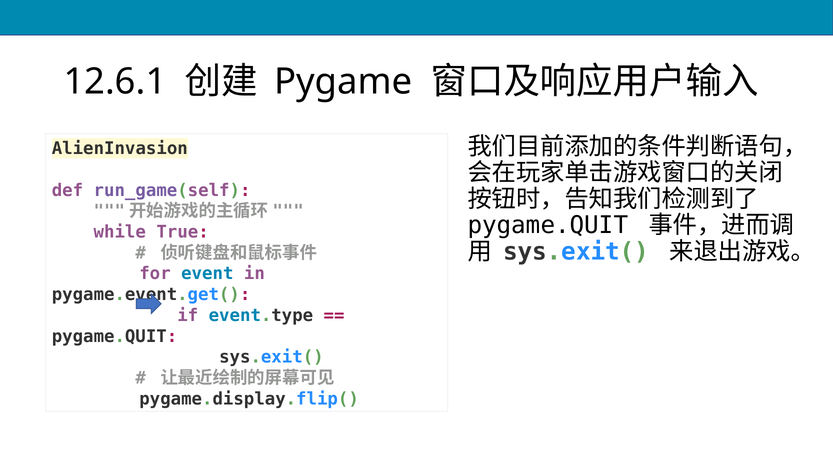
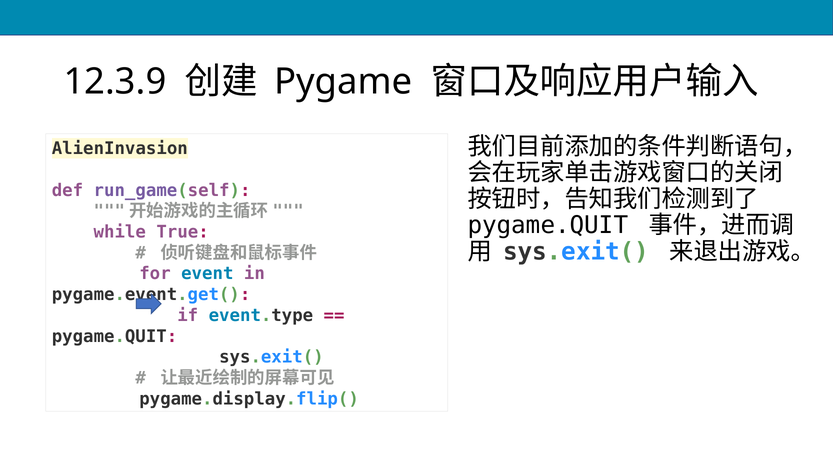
12.6.1: 12.6.1 -> 12.3.9
